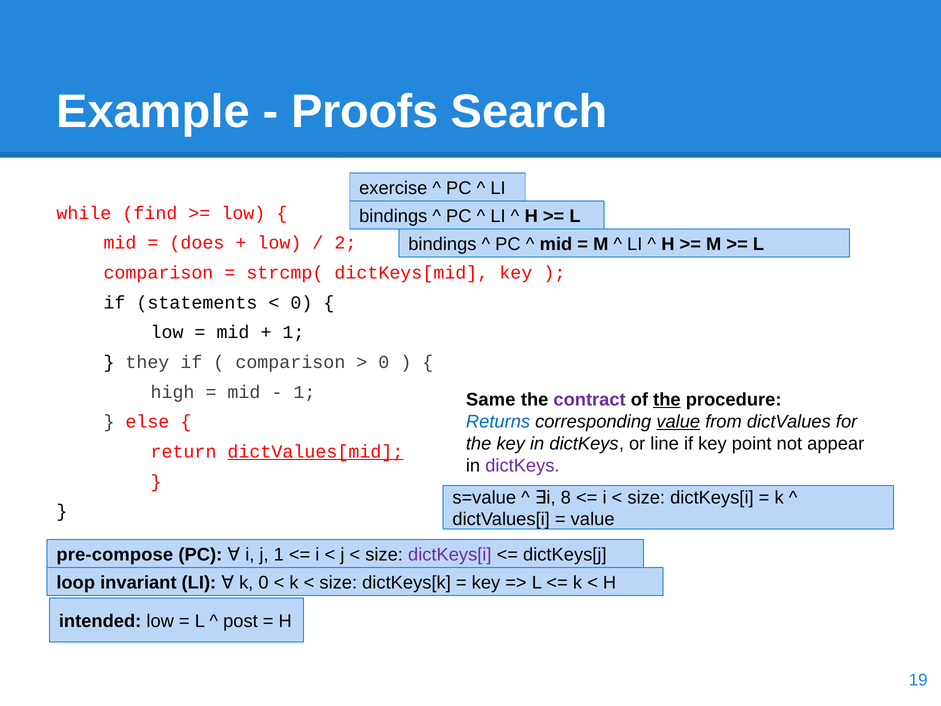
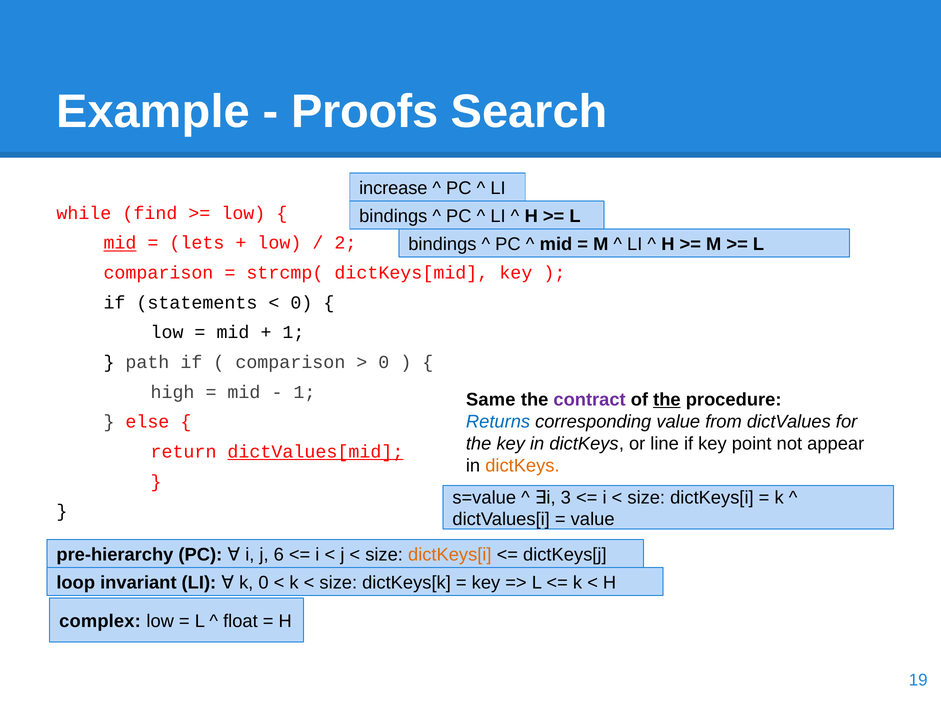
exercise: exercise -> increase
mid at (120, 243) underline: none -> present
does: does -> lets
they: they -> path
value at (678, 422) underline: present -> none
dictKeys at (522, 466) colour: purple -> orange
8: 8 -> 3
pre-compose: pre-compose -> pre-hierarchy
j 1: 1 -> 6
dictKeys[i at (450, 555) colour: purple -> orange
intended: intended -> complex
post: post -> float
